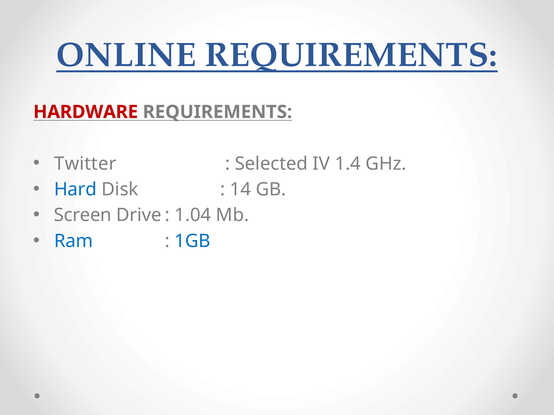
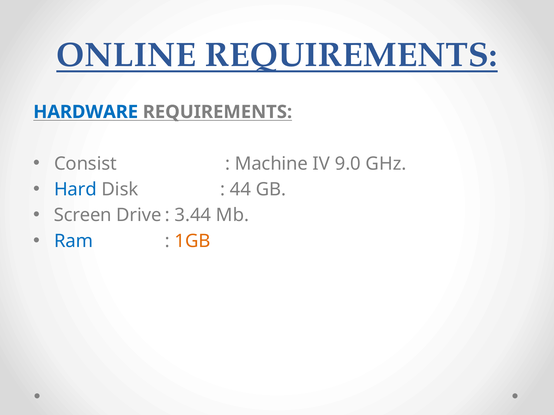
HARDWARE colour: red -> blue
Twitter: Twitter -> Consist
Selected: Selected -> Machine
1.4: 1.4 -> 9.0
14: 14 -> 44
1.04: 1.04 -> 3.44
1GB colour: blue -> orange
